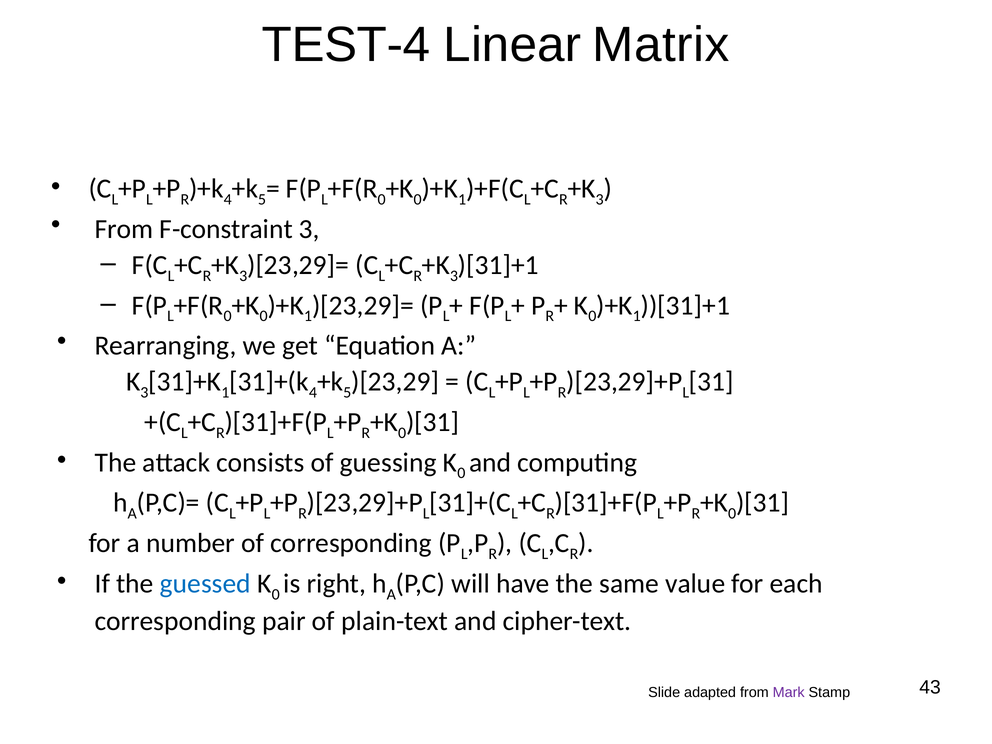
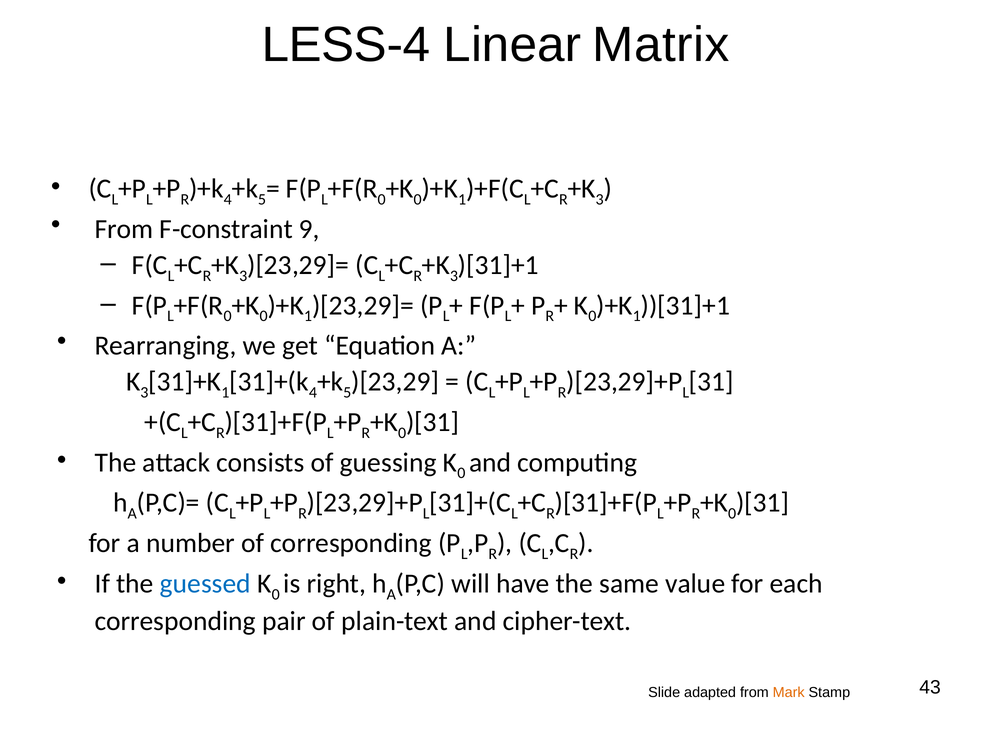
TEST-4: TEST-4 -> LESS-4
F-constraint 3: 3 -> 9
Mark colour: purple -> orange
